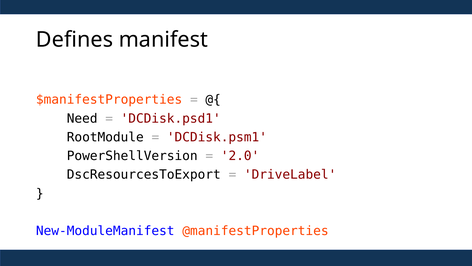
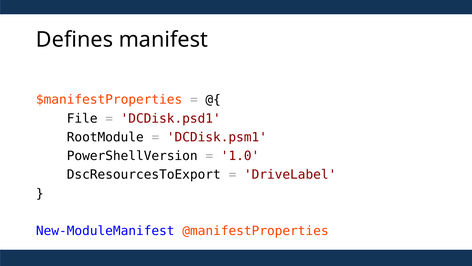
Need: Need -> File
2.0: 2.0 -> 1.0
